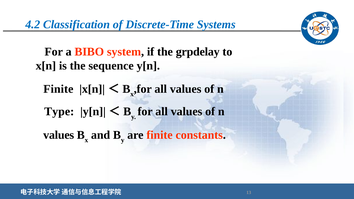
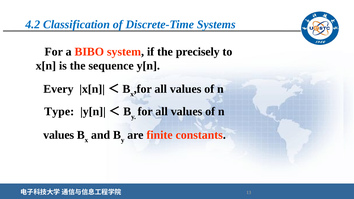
grpdelay: grpdelay -> precisely
Finite at (58, 89): Finite -> Every
